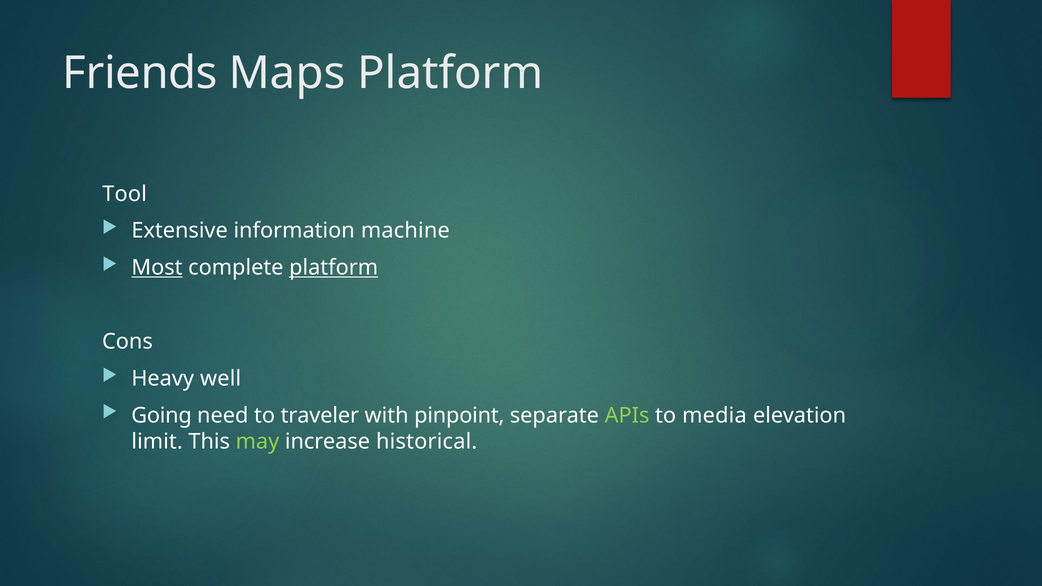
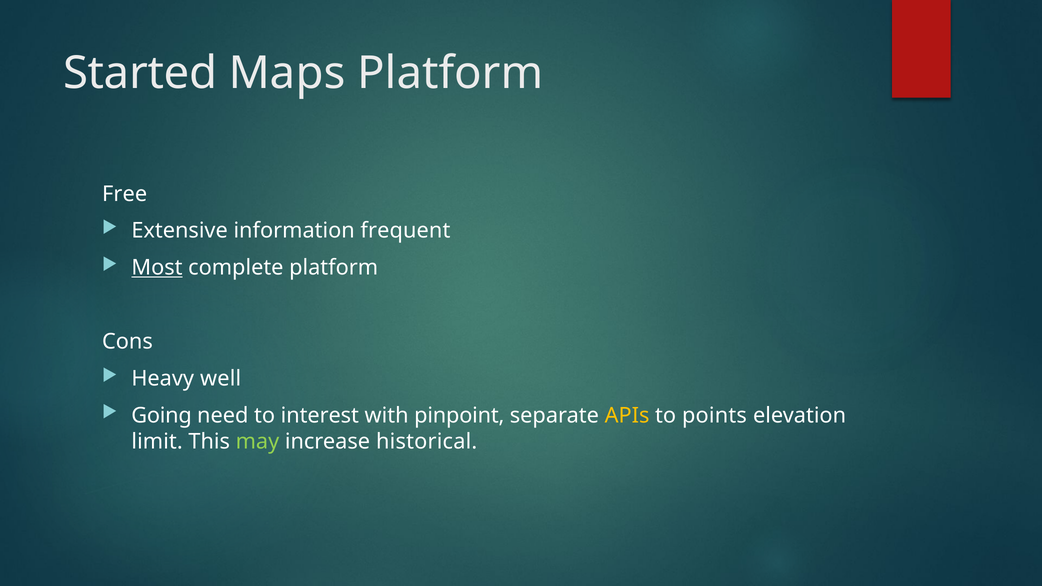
Friends: Friends -> Started
Tool: Tool -> Free
machine: machine -> frequent
platform at (334, 268) underline: present -> none
traveler: traveler -> interest
APIs colour: light green -> yellow
media: media -> points
